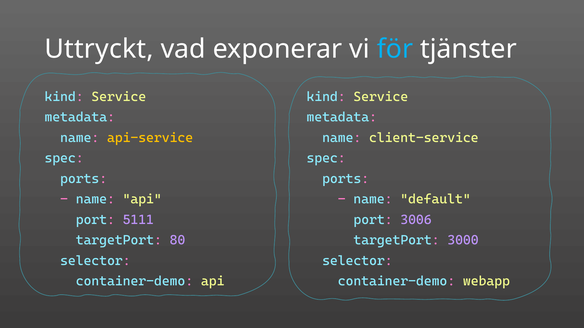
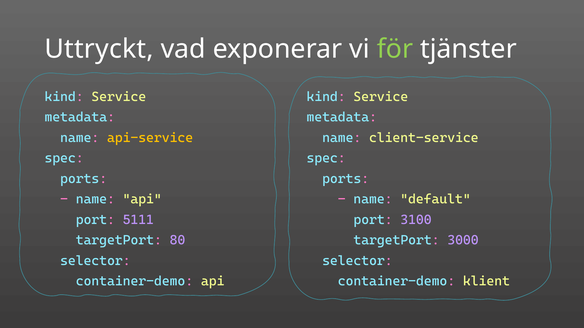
för colour: light blue -> light green
3006: 3006 -> 3100
webapp: webapp -> klient
